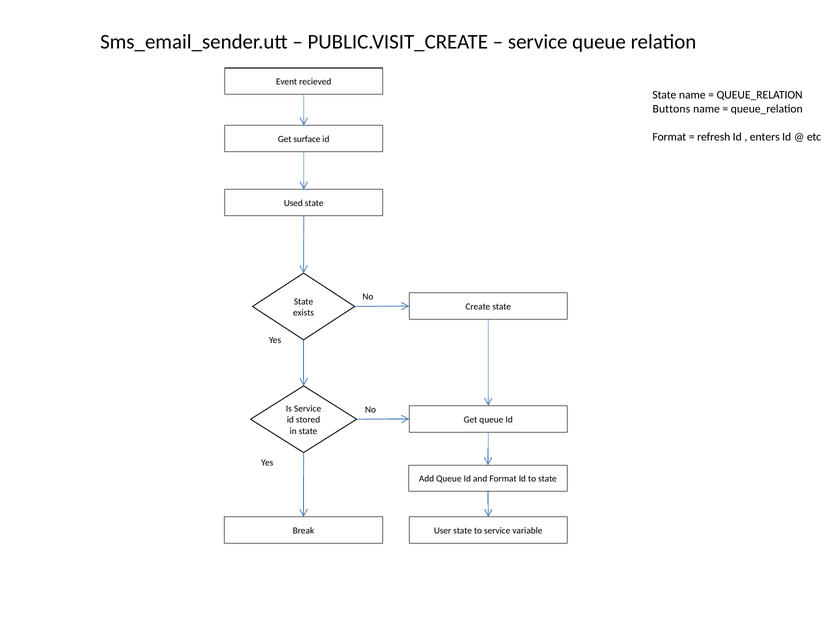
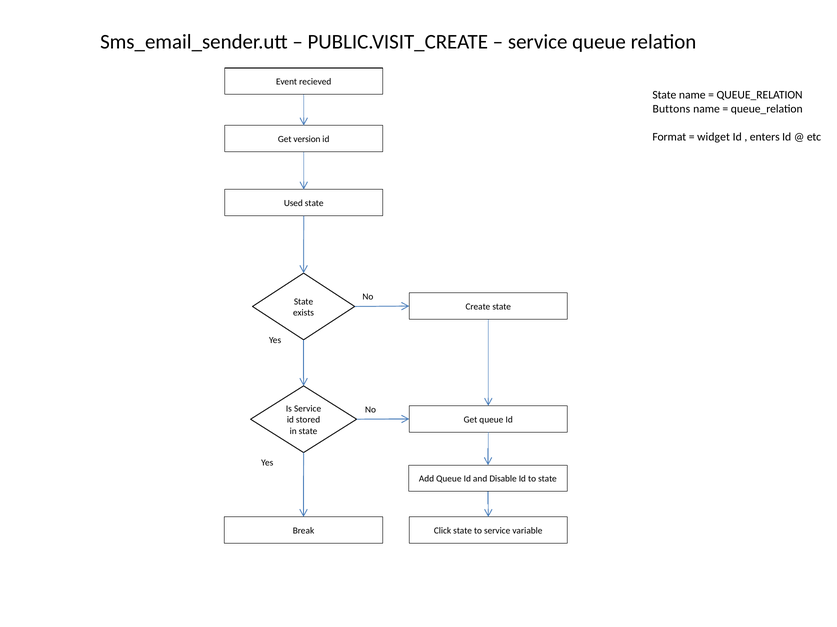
refresh: refresh -> widget
surface: surface -> version
and Format: Format -> Disable
User: User -> Click
